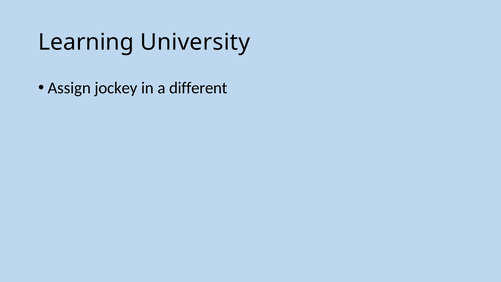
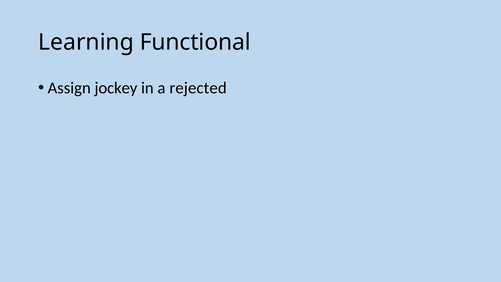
University: University -> Functional
different: different -> rejected
